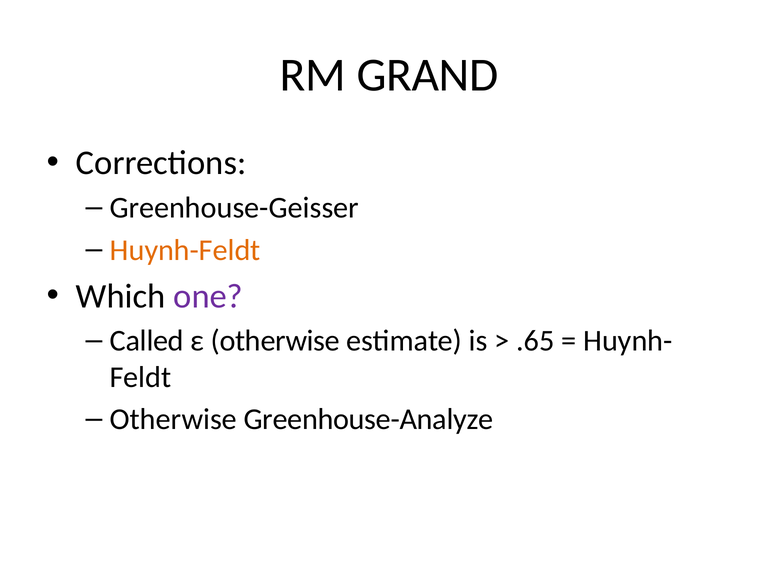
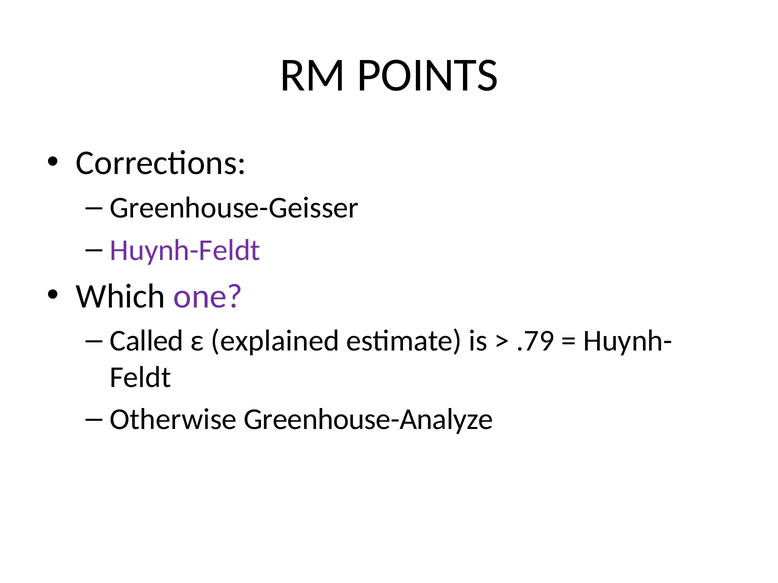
GRAND: GRAND -> POINTS
Huynh-Feldt colour: orange -> purple
ε otherwise: otherwise -> explained
.65: .65 -> .79
